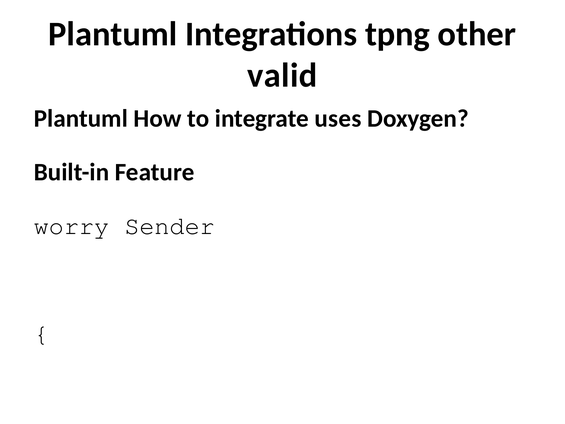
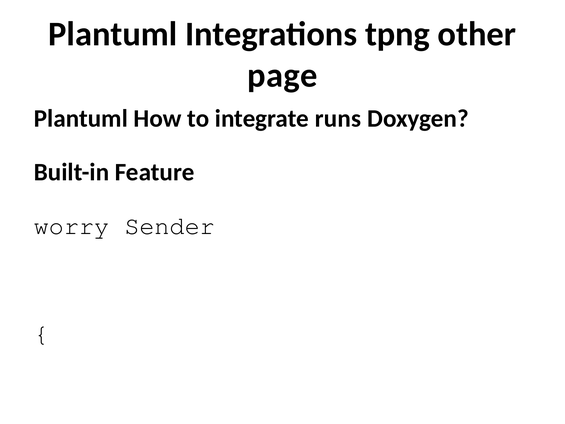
valid: valid -> page
uses: uses -> runs
